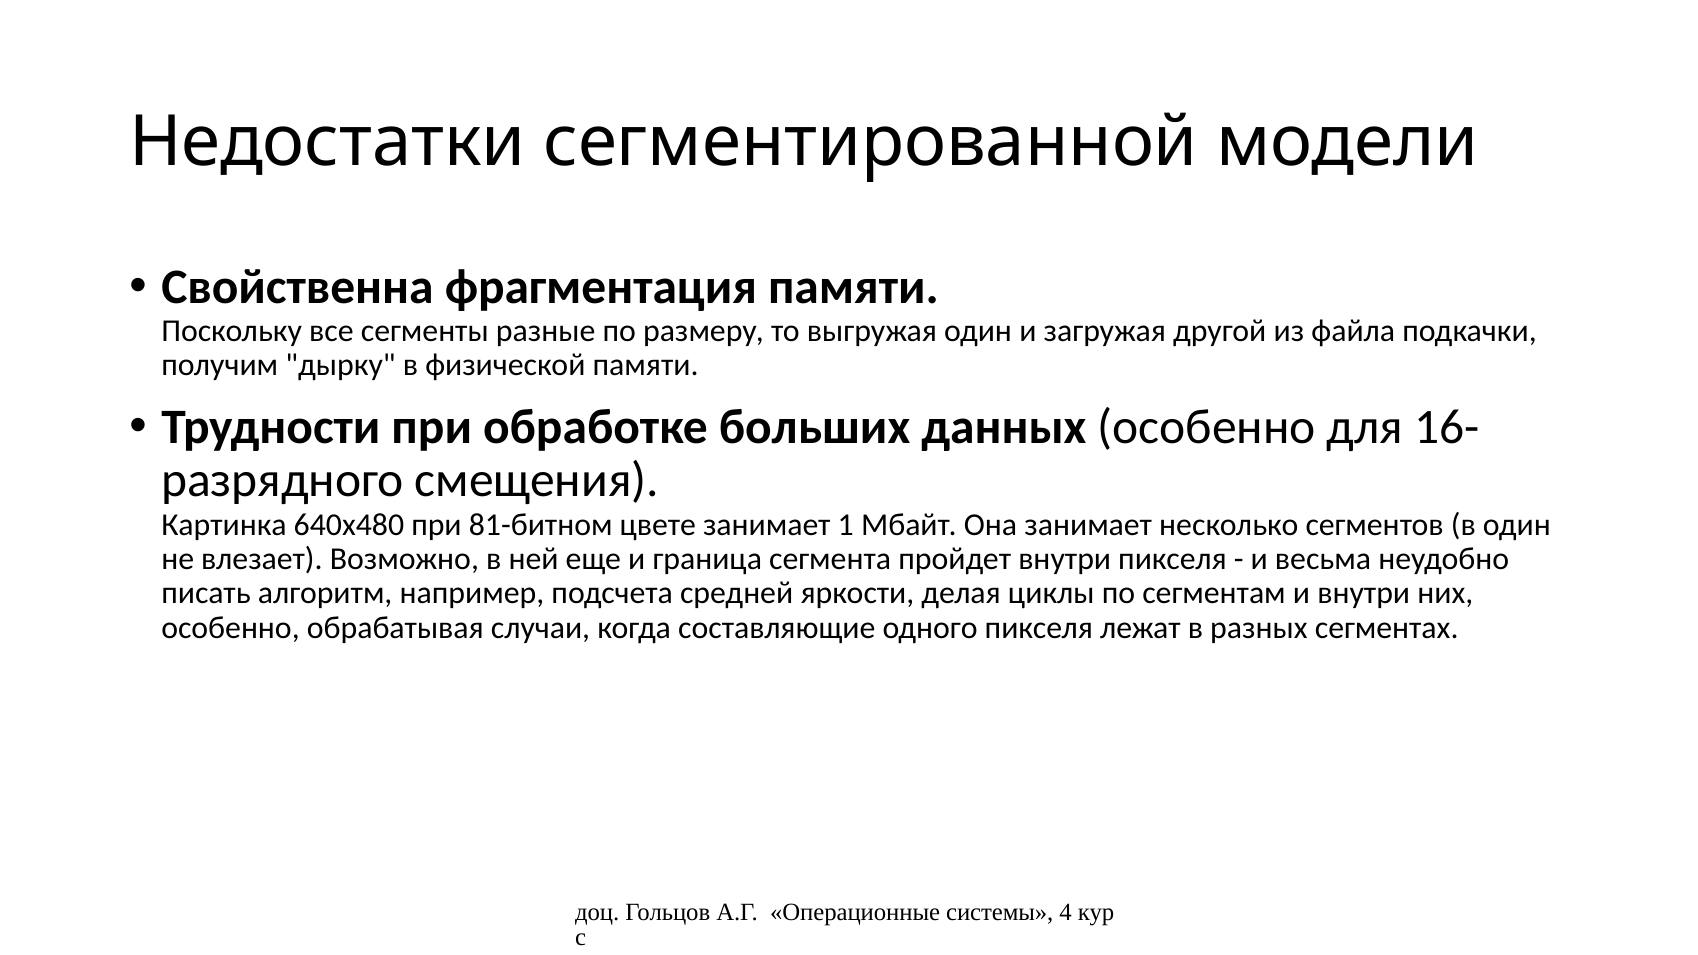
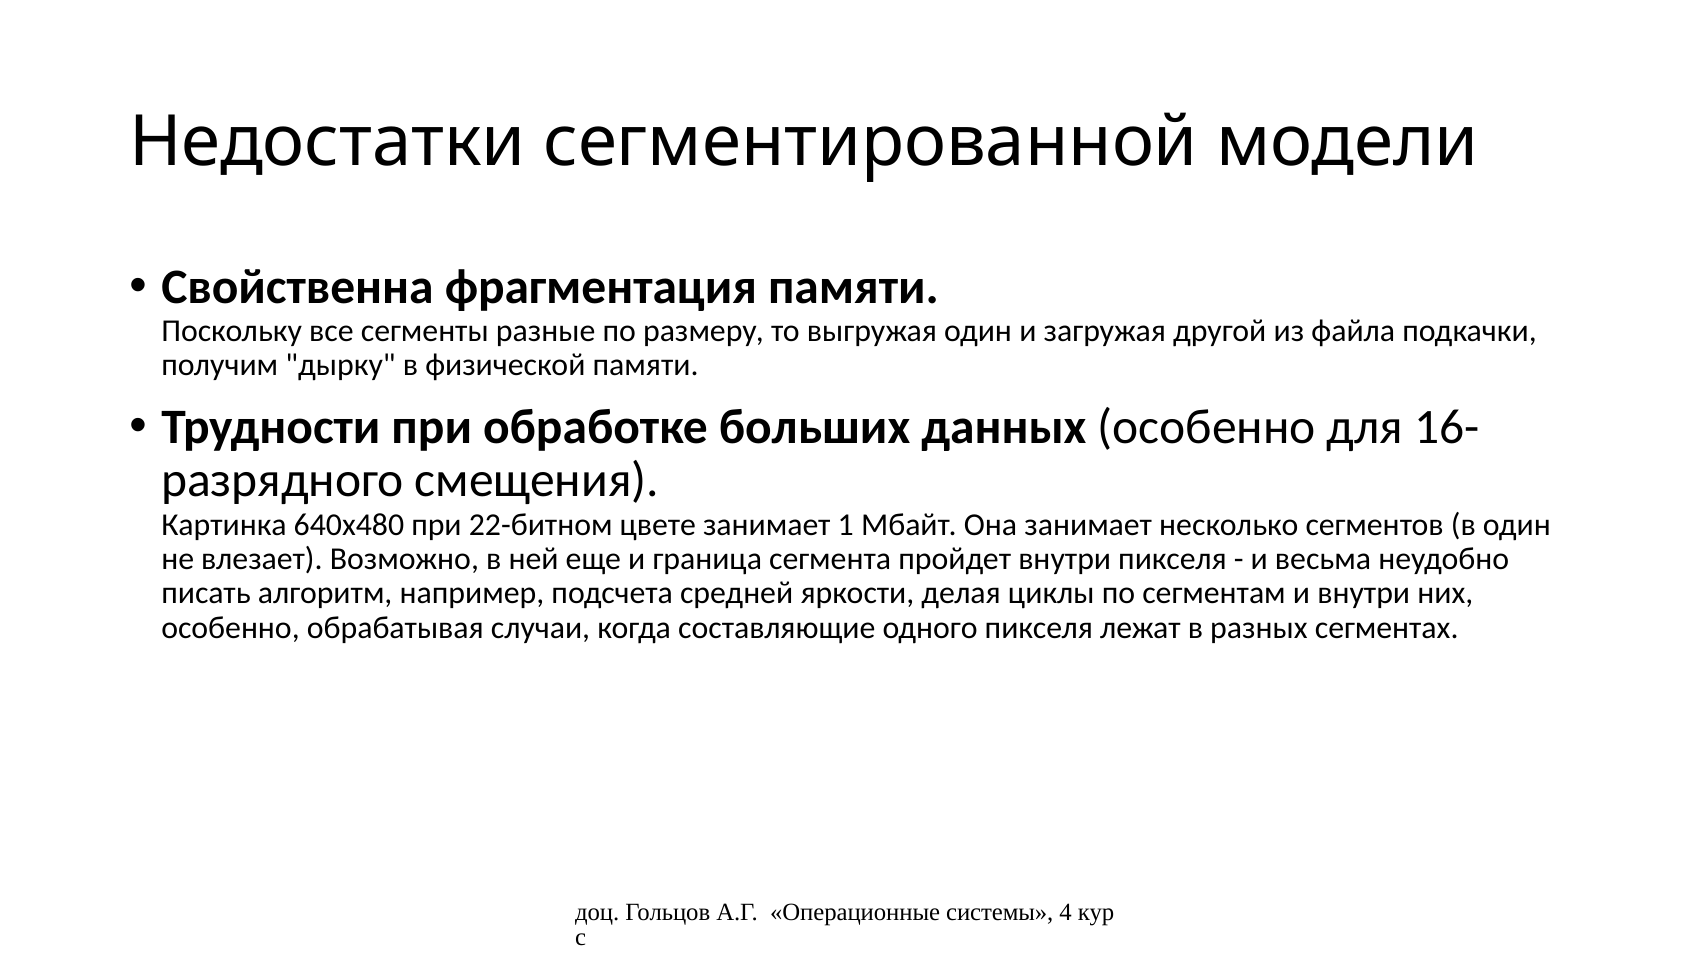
81-битном: 81-битном -> 22-битном
